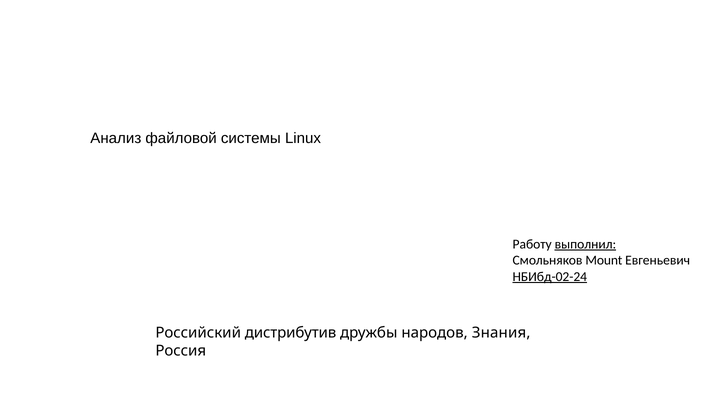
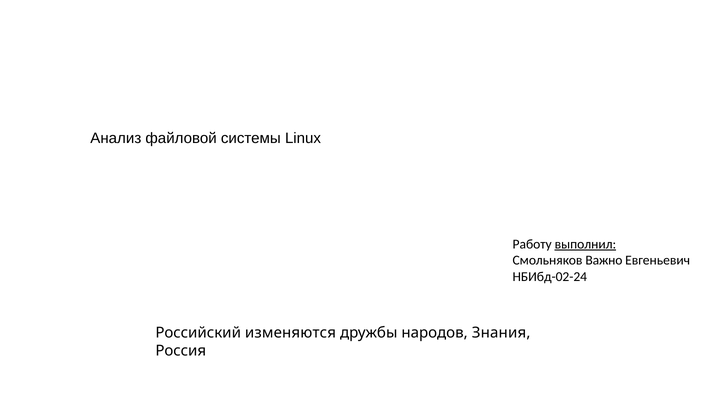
Mount: Mount -> Важно
НБИбд-02-24 underline: present -> none
дистрибутив: дистрибутив -> изменяются
